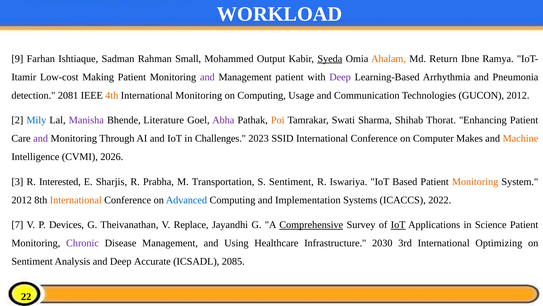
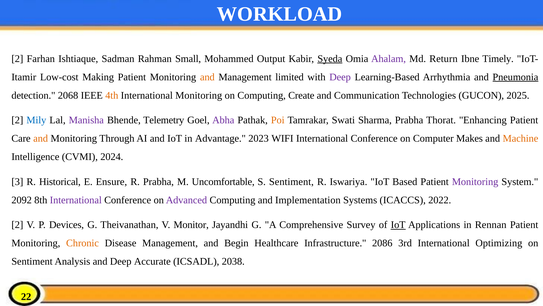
9 at (17, 59): 9 -> 2
Ahalam colour: orange -> purple
Ramya: Ramya -> Timely
and at (207, 77) colour: purple -> orange
Management patient: patient -> limited
Pneumonia underline: none -> present
2081: 2081 -> 2068
Usage: Usage -> Create
GUCON 2012: 2012 -> 2025
Literature: Literature -> Telemetry
Sharma Shihab: Shihab -> Prabha
and at (41, 138) colour: purple -> orange
Challenges: Challenges -> Advantage
SSID: SSID -> WIFI
2026: 2026 -> 2024
Interested: Interested -> Historical
Sharjis: Sharjis -> Ensure
Transportation: Transportation -> Uncomfortable
Monitoring at (475, 181) colour: orange -> purple
2012 at (22, 200): 2012 -> 2092
International at (76, 200) colour: orange -> purple
Advanced colour: blue -> purple
7 at (17, 224): 7 -> 2
Replace: Replace -> Monitor
Comprehensive underline: present -> none
Science: Science -> Rennan
Chronic colour: purple -> orange
Using: Using -> Begin
2030: 2030 -> 2086
2085: 2085 -> 2038
